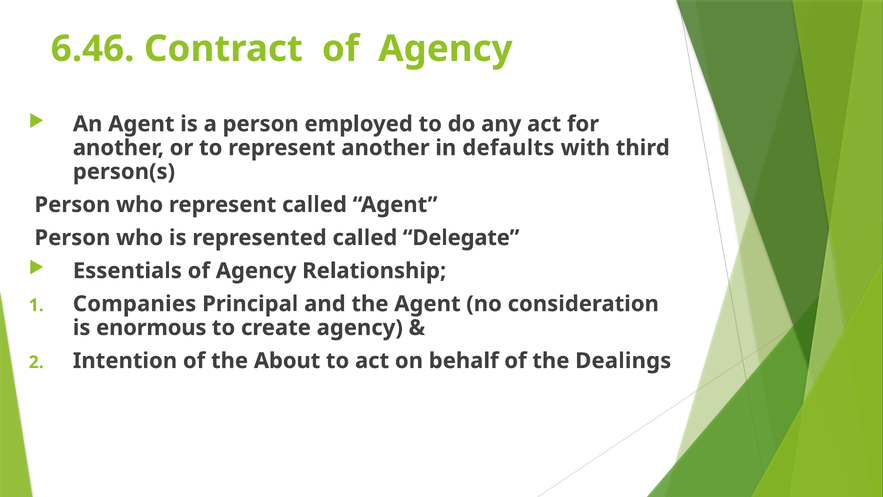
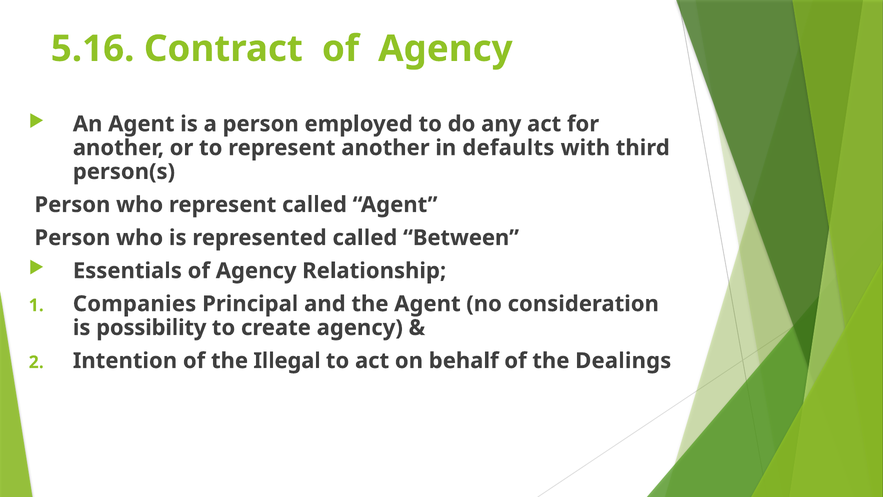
6.46: 6.46 -> 5.16
Delegate: Delegate -> Between
enormous: enormous -> possibility
About: About -> Illegal
